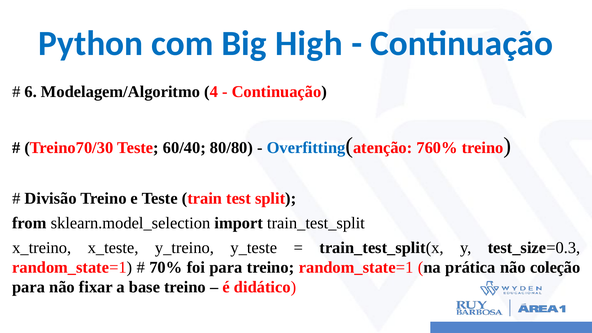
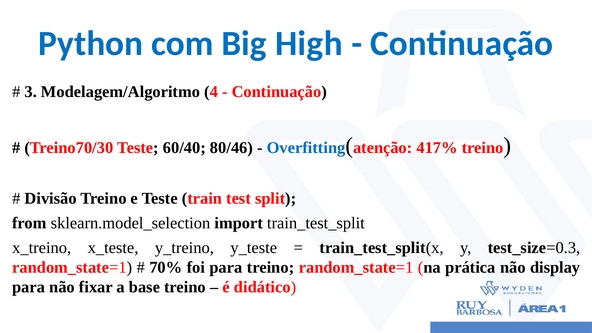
6: 6 -> 3
80/80: 80/80 -> 80/46
760%: 760% -> 417%
coleção: coleção -> display
